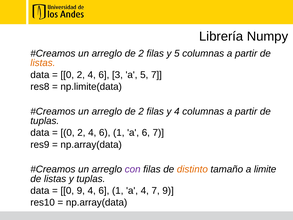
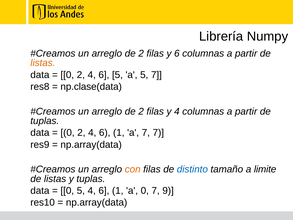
y 5: 5 -> 6
6 3: 3 -> 5
np.limite(data: np.limite(data -> np.clase(data
a 6: 6 -> 7
con colour: purple -> orange
distinto colour: orange -> blue
0 9: 9 -> 5
a 4: 4 -> 0
